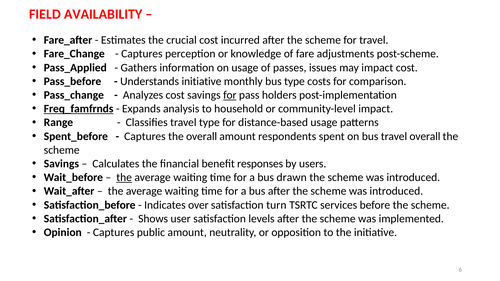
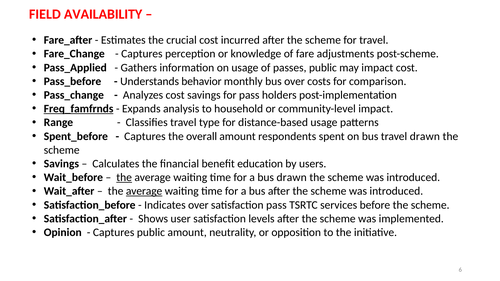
passes issues: issues -> public
Understands initiative: initiative -> behavior
bus type: type -> over
for at (230, 95) underline: present -> none
travel overall: overall -> drawn
responses: responses -> education
average at (144, 191) underline: none -> present
satisfaction turn: turn -> pass
